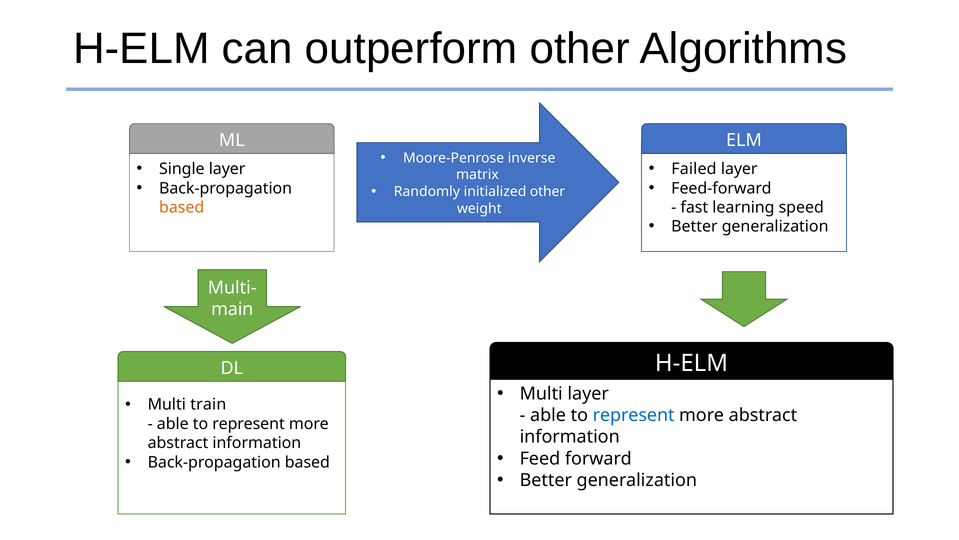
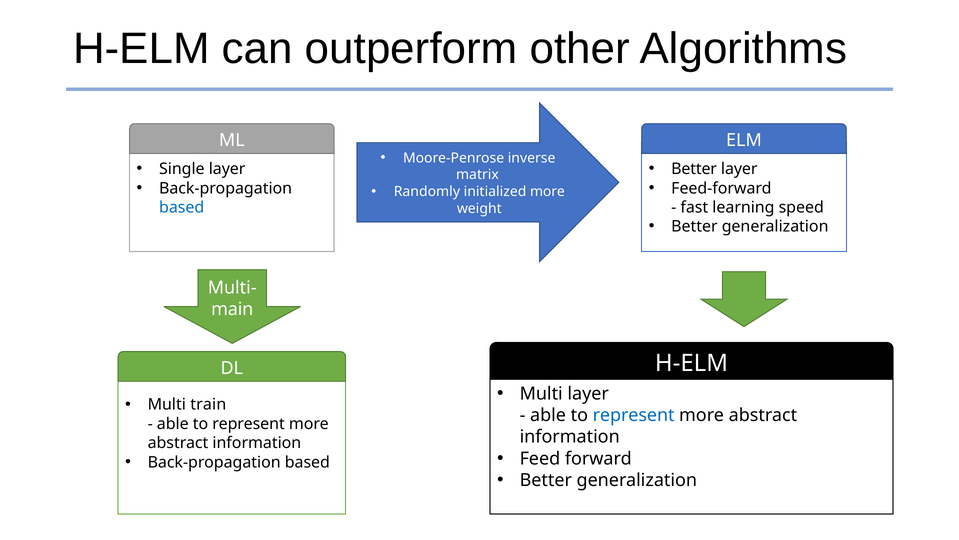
Failed at (694, 169): Failed -> Better
initialized other: other -> more
based at (182, 207) colour: orange -> blue
